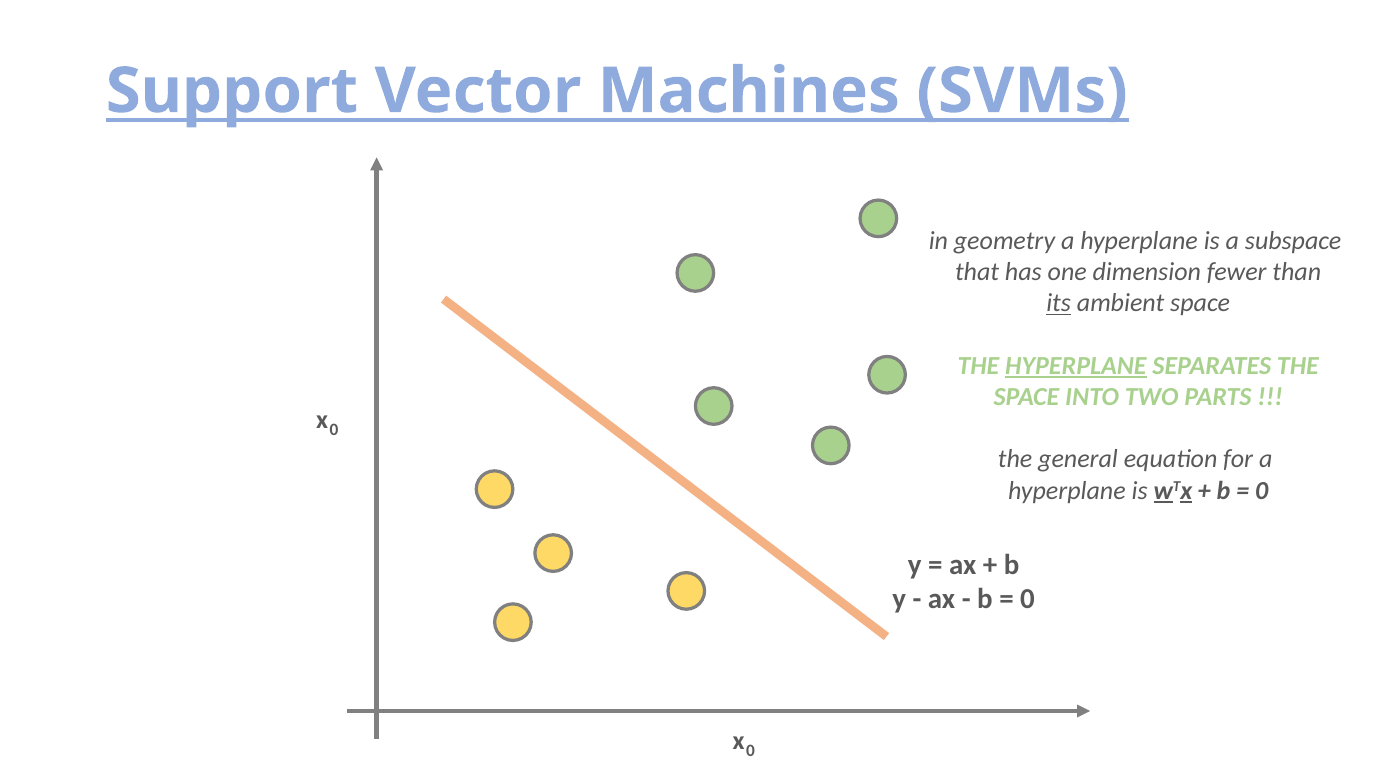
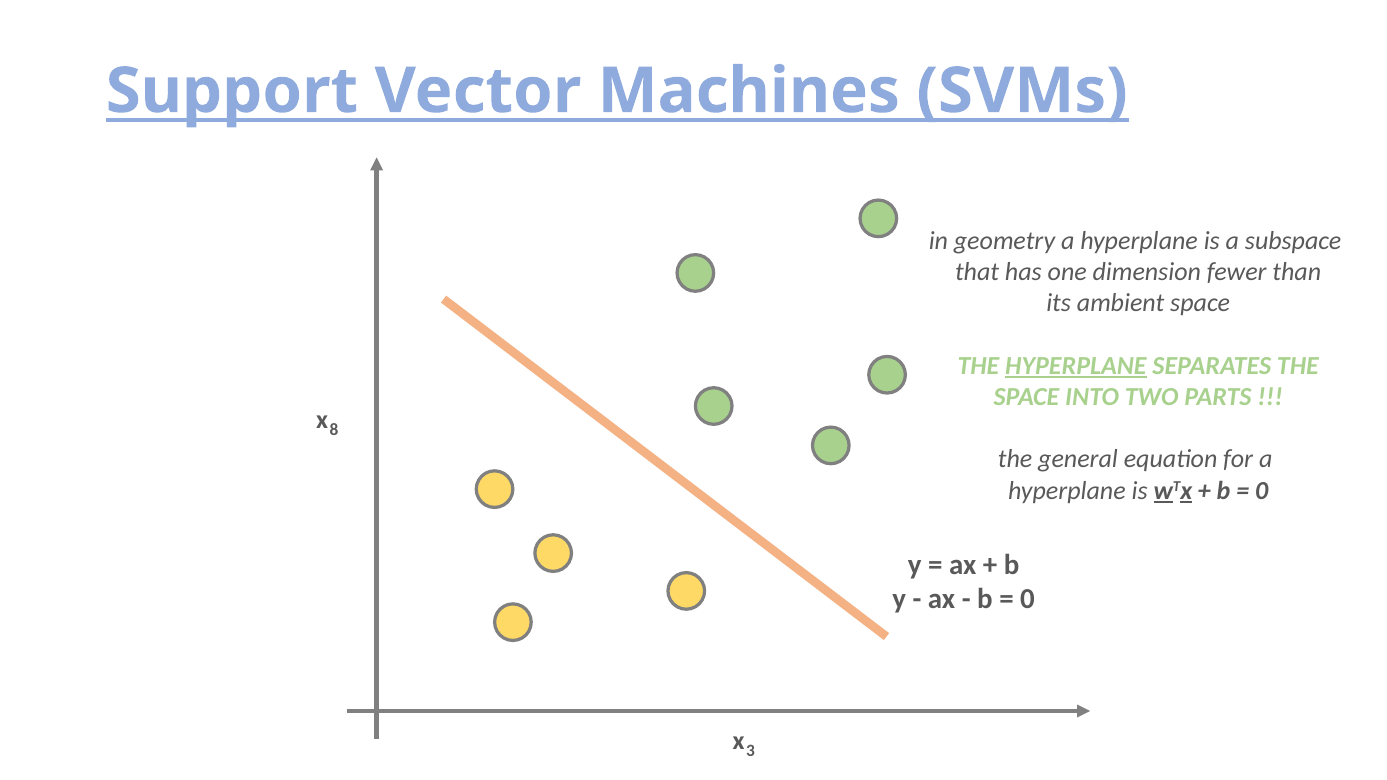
its underline: present -> none
0 at (334, 430): 0 -> 8
0 at (751, 750): 0 -> 3
